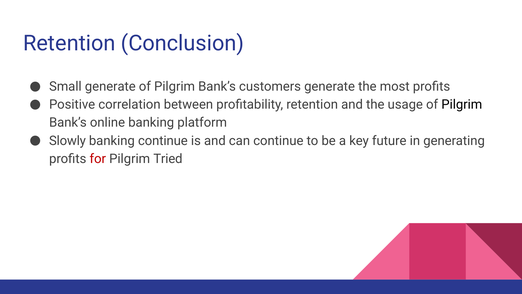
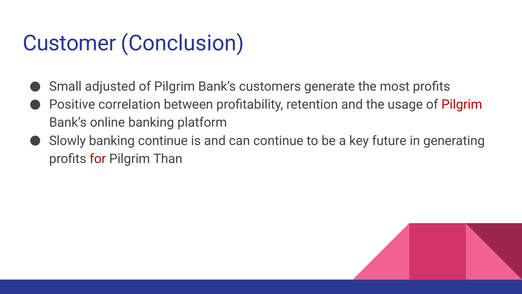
Retention at (69, 43): Retention -> Customer
Small generate: generate -> adjusted
Pilgrim at (462, 105) colour: black -> red
Tried: Tried -> Than
